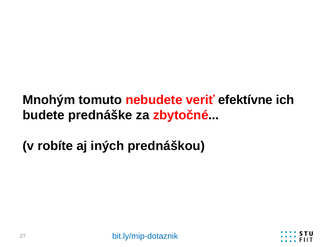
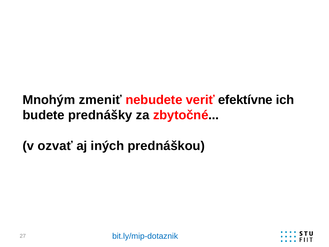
tomuto: tomuto -> zmeniť
prednáške: prednáške -> prednášky
robíte: robíte -> ozvať
